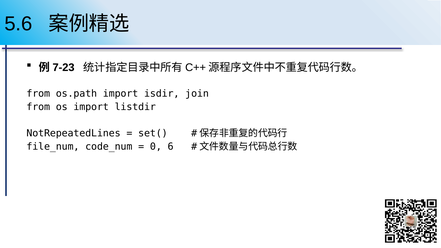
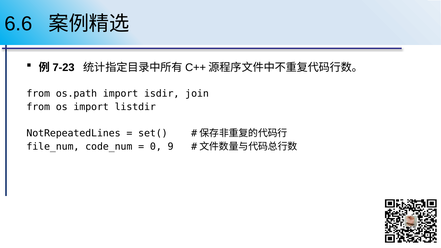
5.6: 5.6 -> 6.6
6: 6 -> 9
